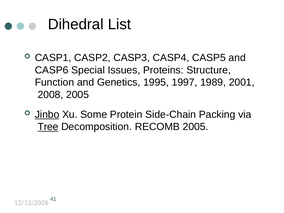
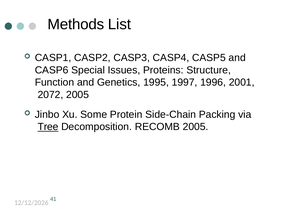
Dihedral: Dihedral -> Methods
1989: 1989 -> 1996
2008: 2008 -> 2072
Jinbo underline: present -> none
